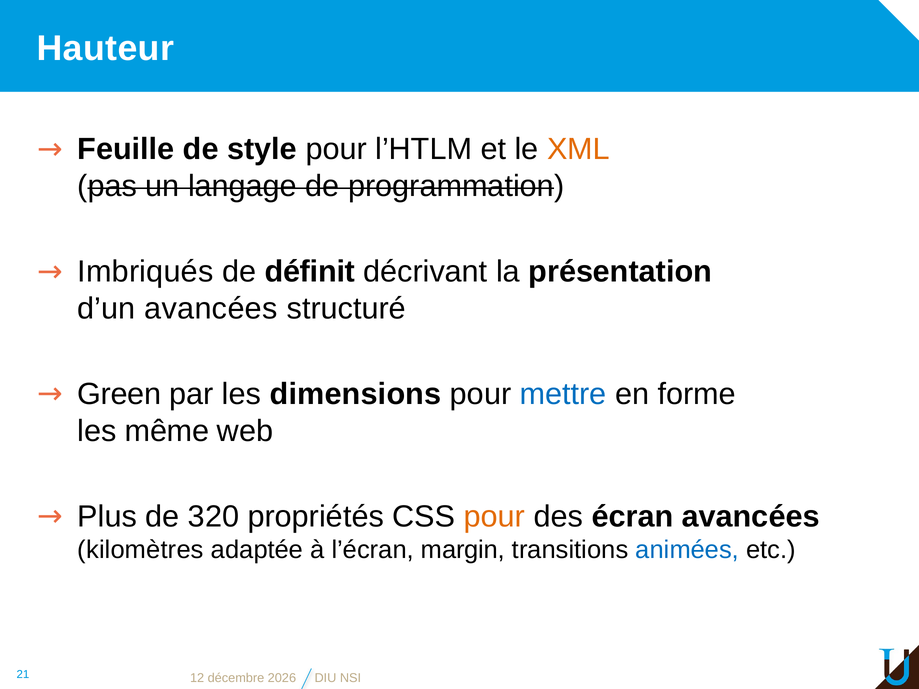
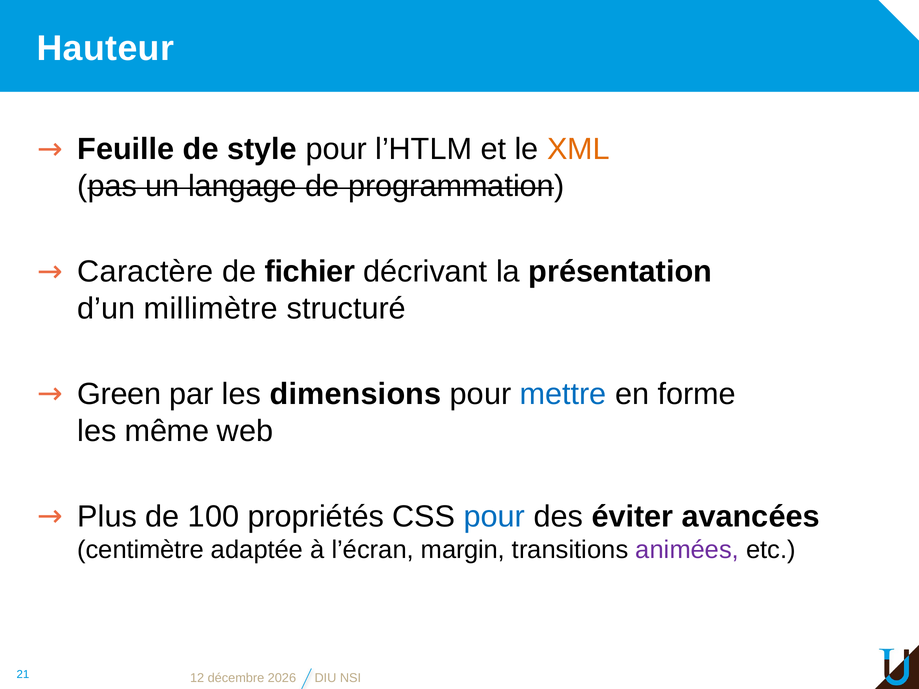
Imbriqués: Imbriqués -> Caractère
définit: définit -> fichier
d’un avancées: avancées -> millimètre
320: 320 -> 100
pour at (494, 517) colour: orange -> blue
écran: écran -> éviter
kilomètres: kilomètres -> centimètre
animées colour: blue -> purple
